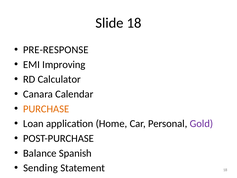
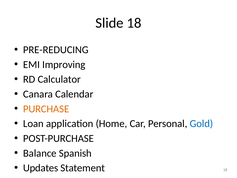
PRE-RESPONSE: PRE-RESPONSE -> PRE-REDUCING
Gold colour: purple -> blue
Sending: Sending -> Updates
